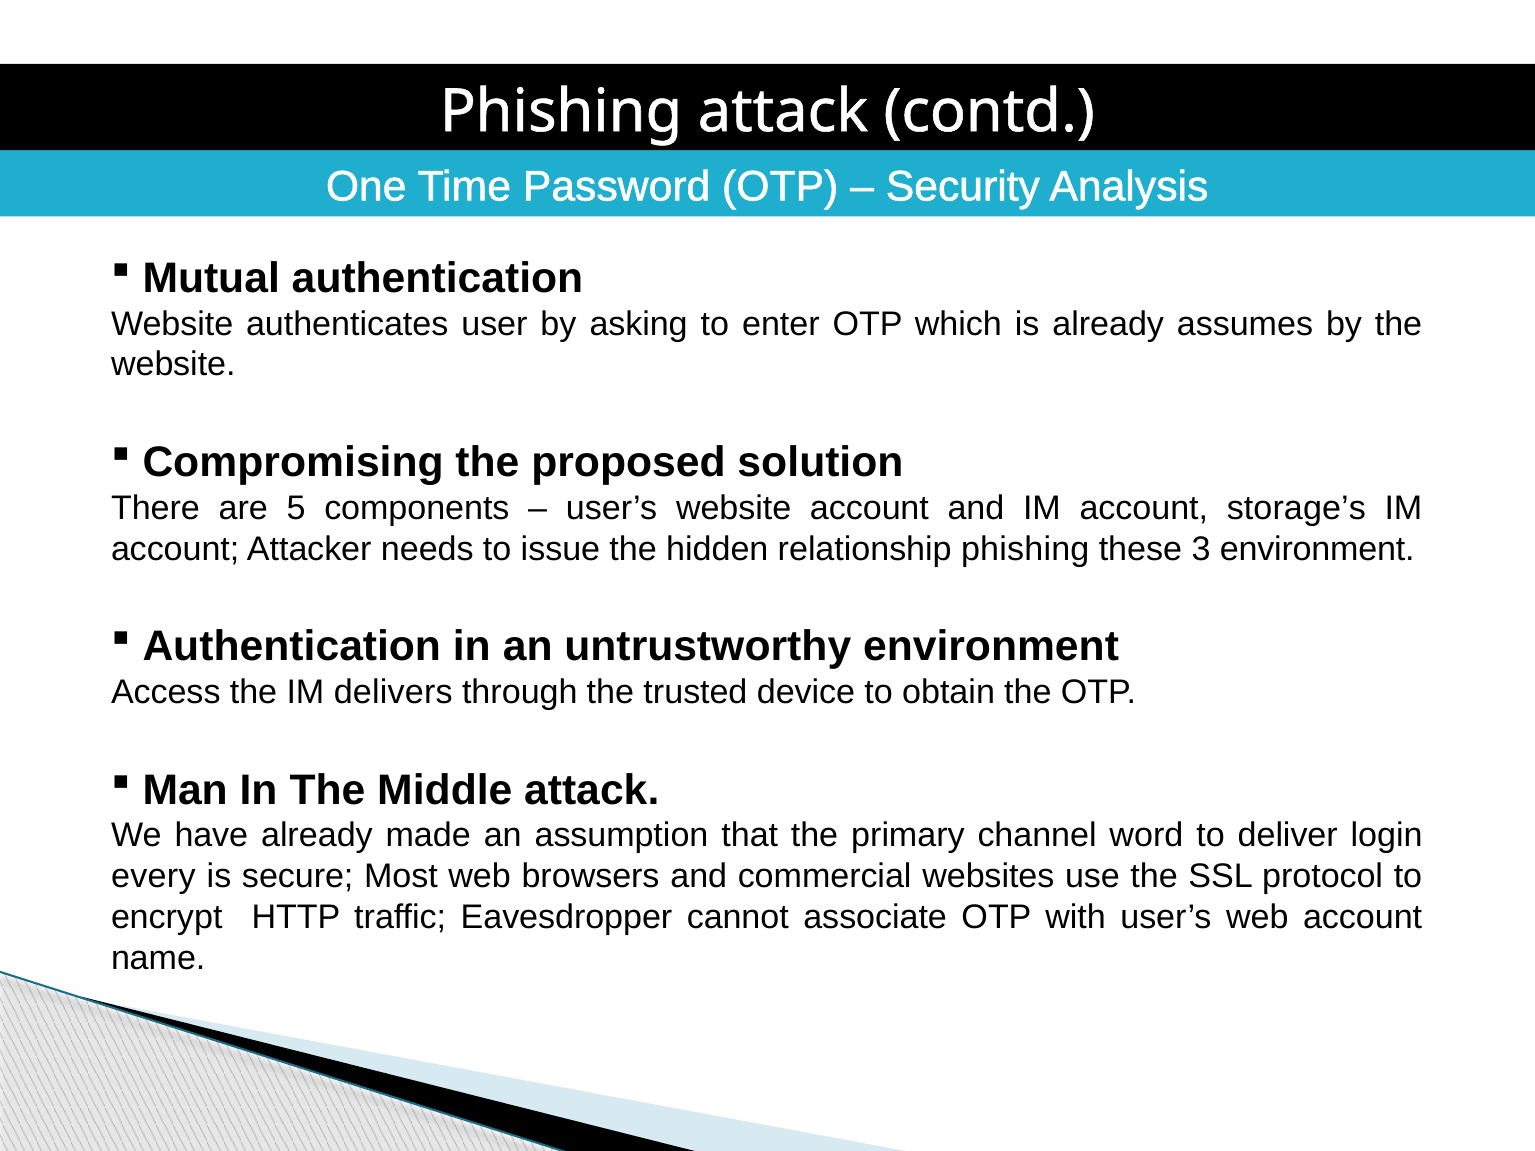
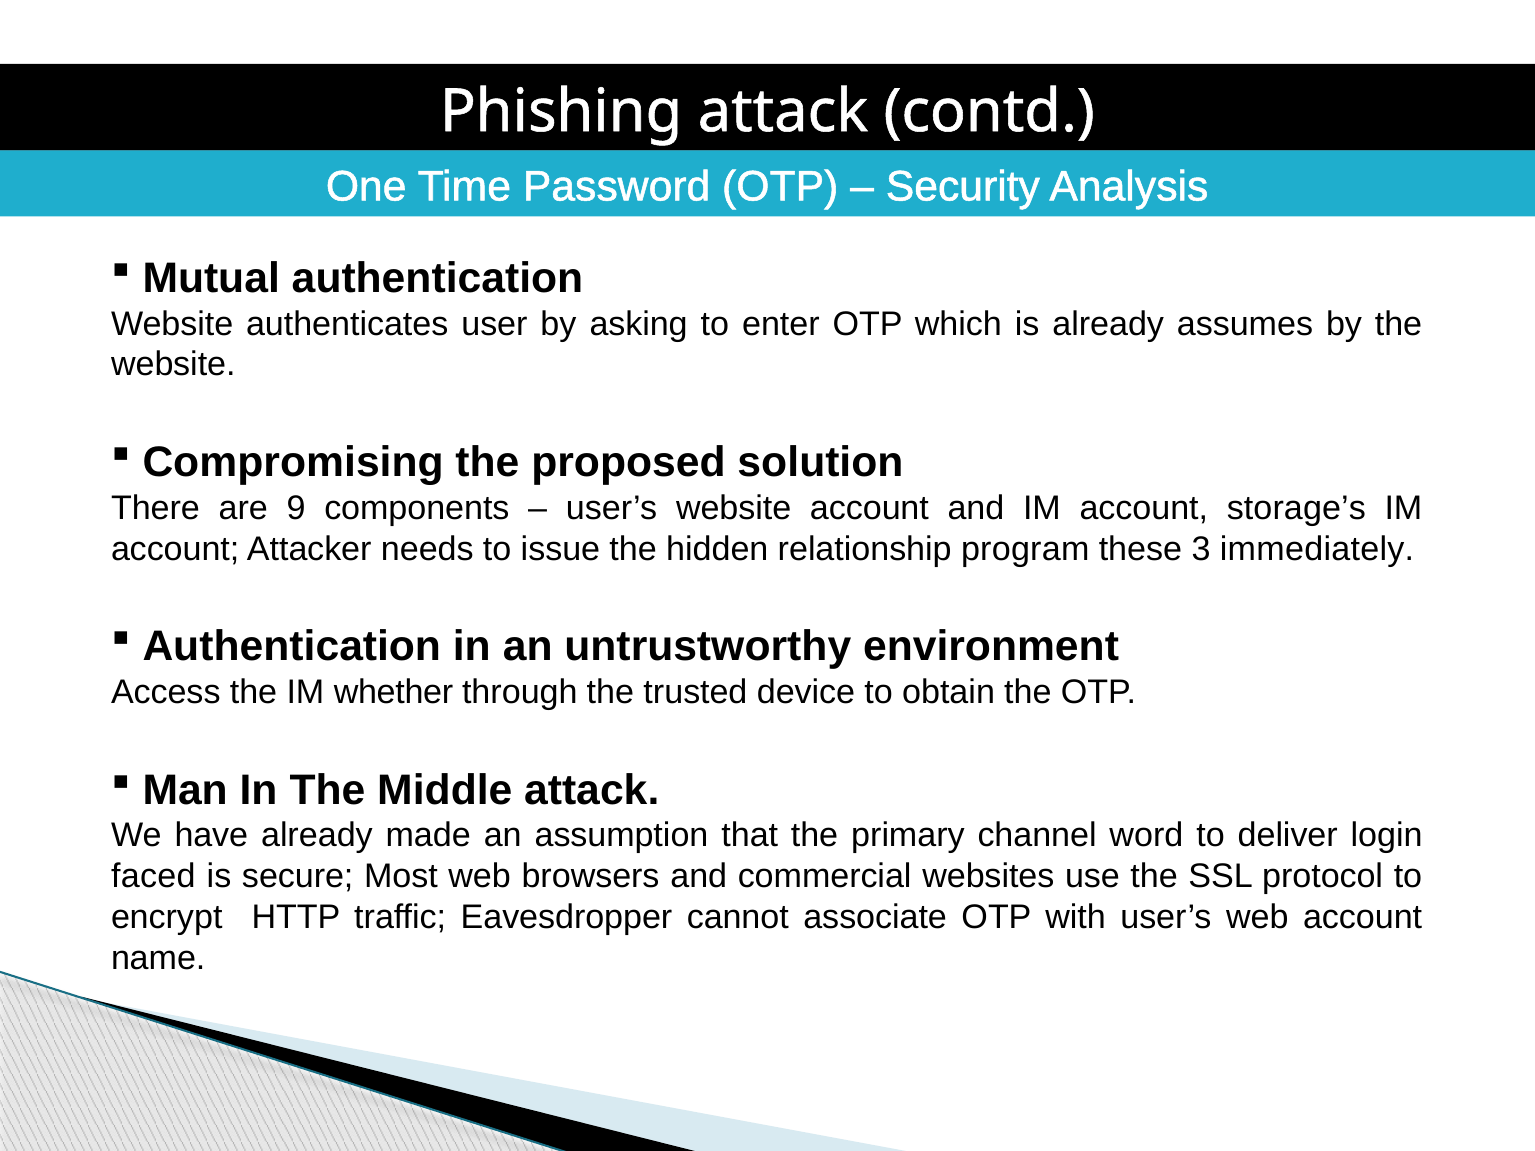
5: 5 -> 9
relationship phishing: phishing -> program
3 environment: environment -> immediately
delivers: delivers -> whether
every: every -> faced
